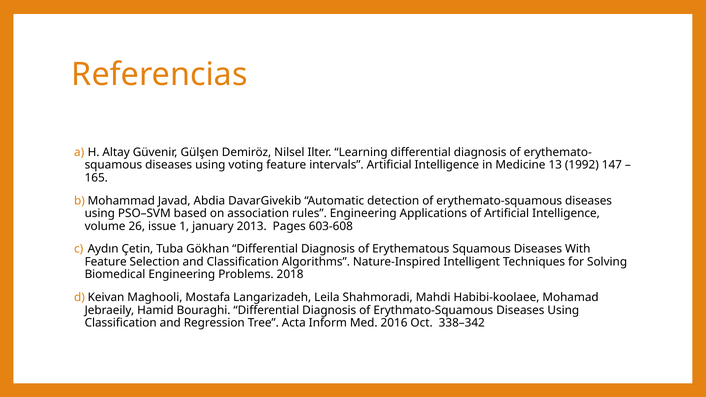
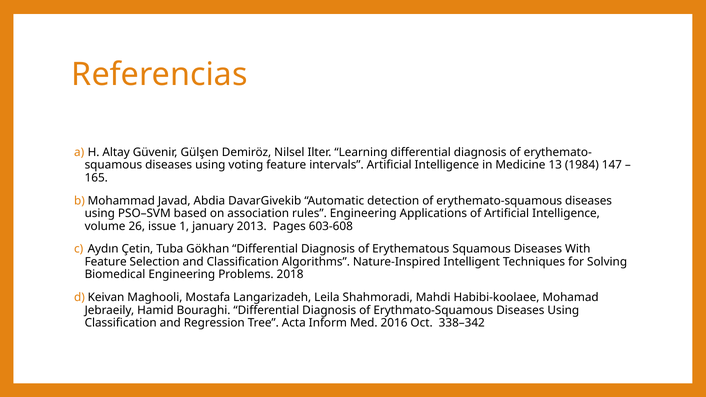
1992: 1992 -> 1984
